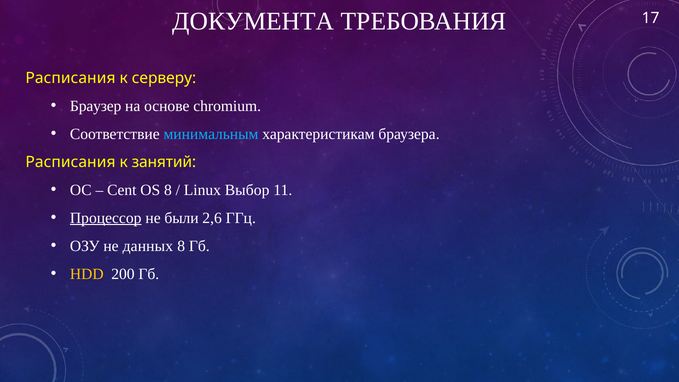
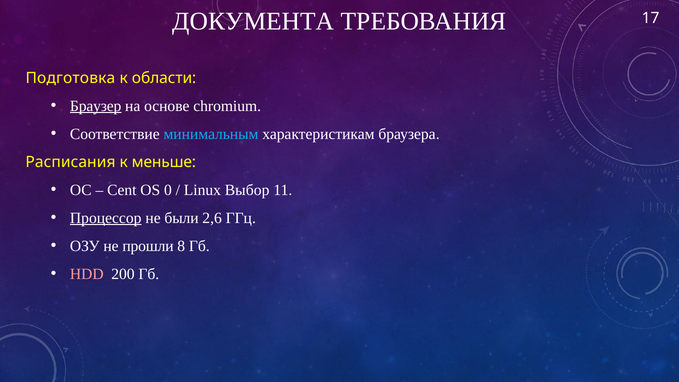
Расписания at (70, 78): Расписания -> Подготовка
серверу: серверу -> области
Браузер underline: none -> present
занятий: занятий -> меньше
OS 8: 8 -> 0
данных: данных -> прошли
HDD colour: yellow -> pink
